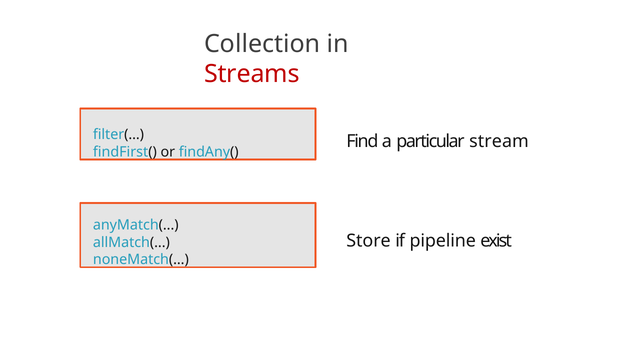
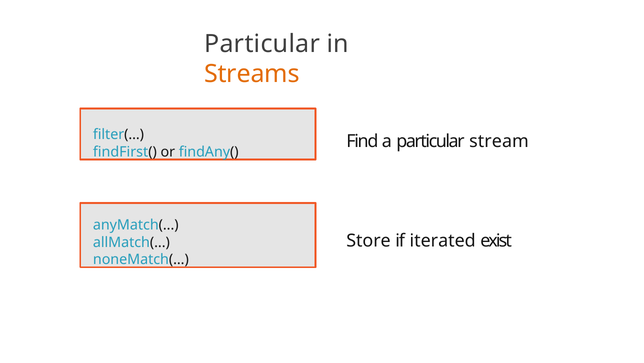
Collection at (262, 44): Collection -> Particular
Streams colour: red -> orange
pipeline: pipeline -> iterated
